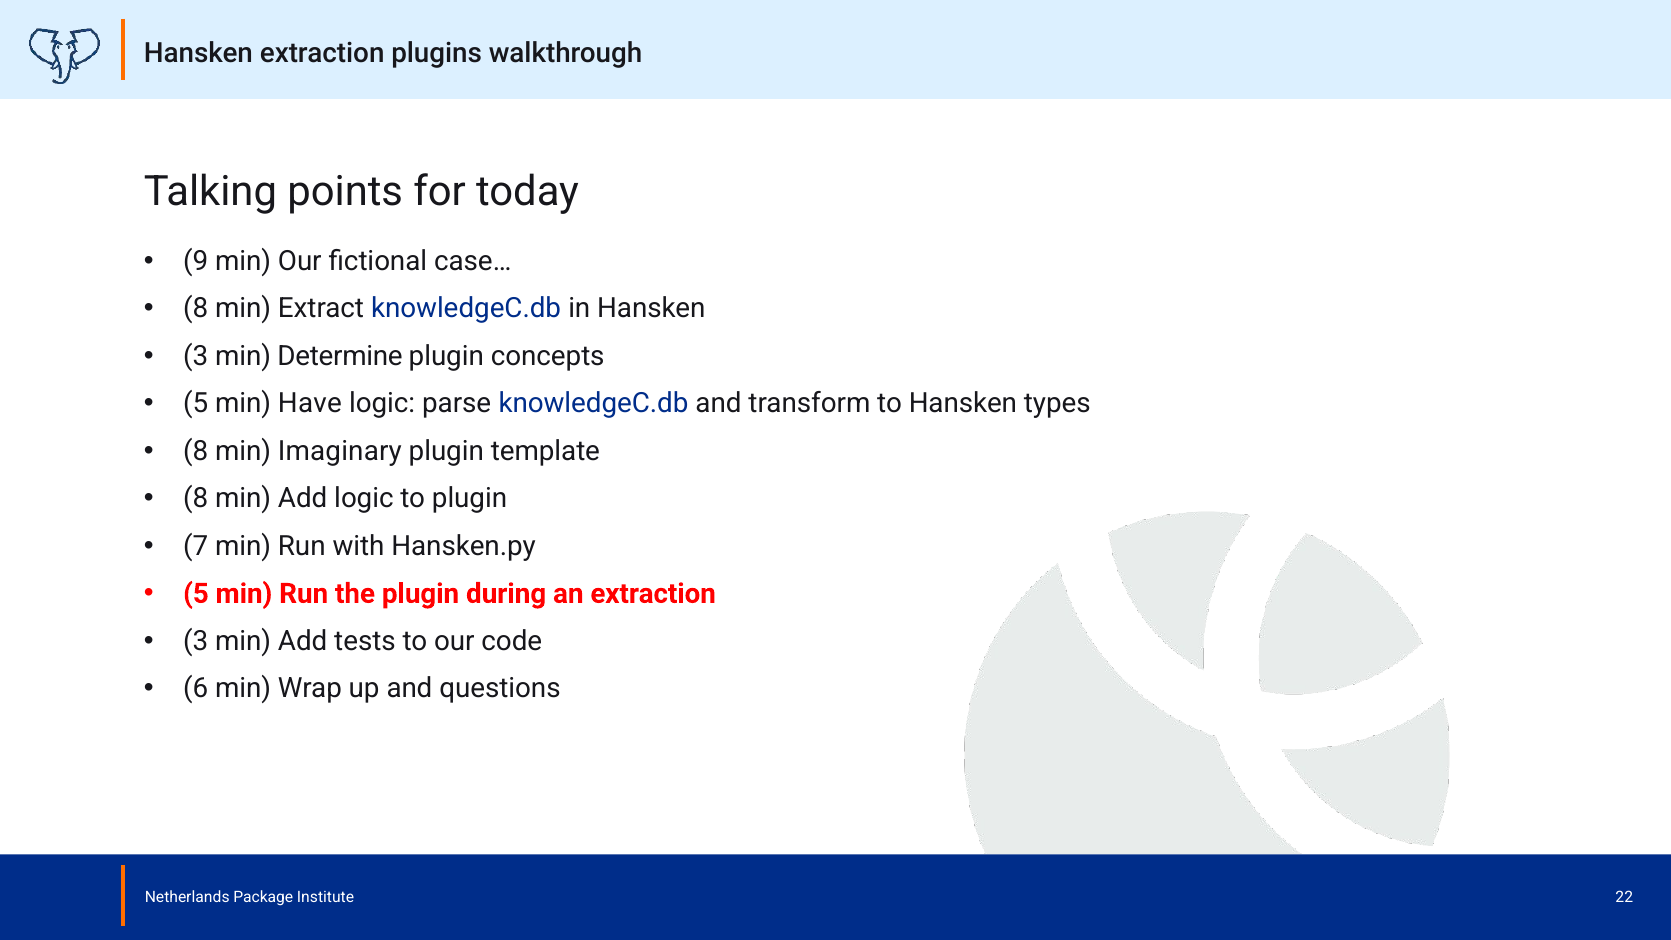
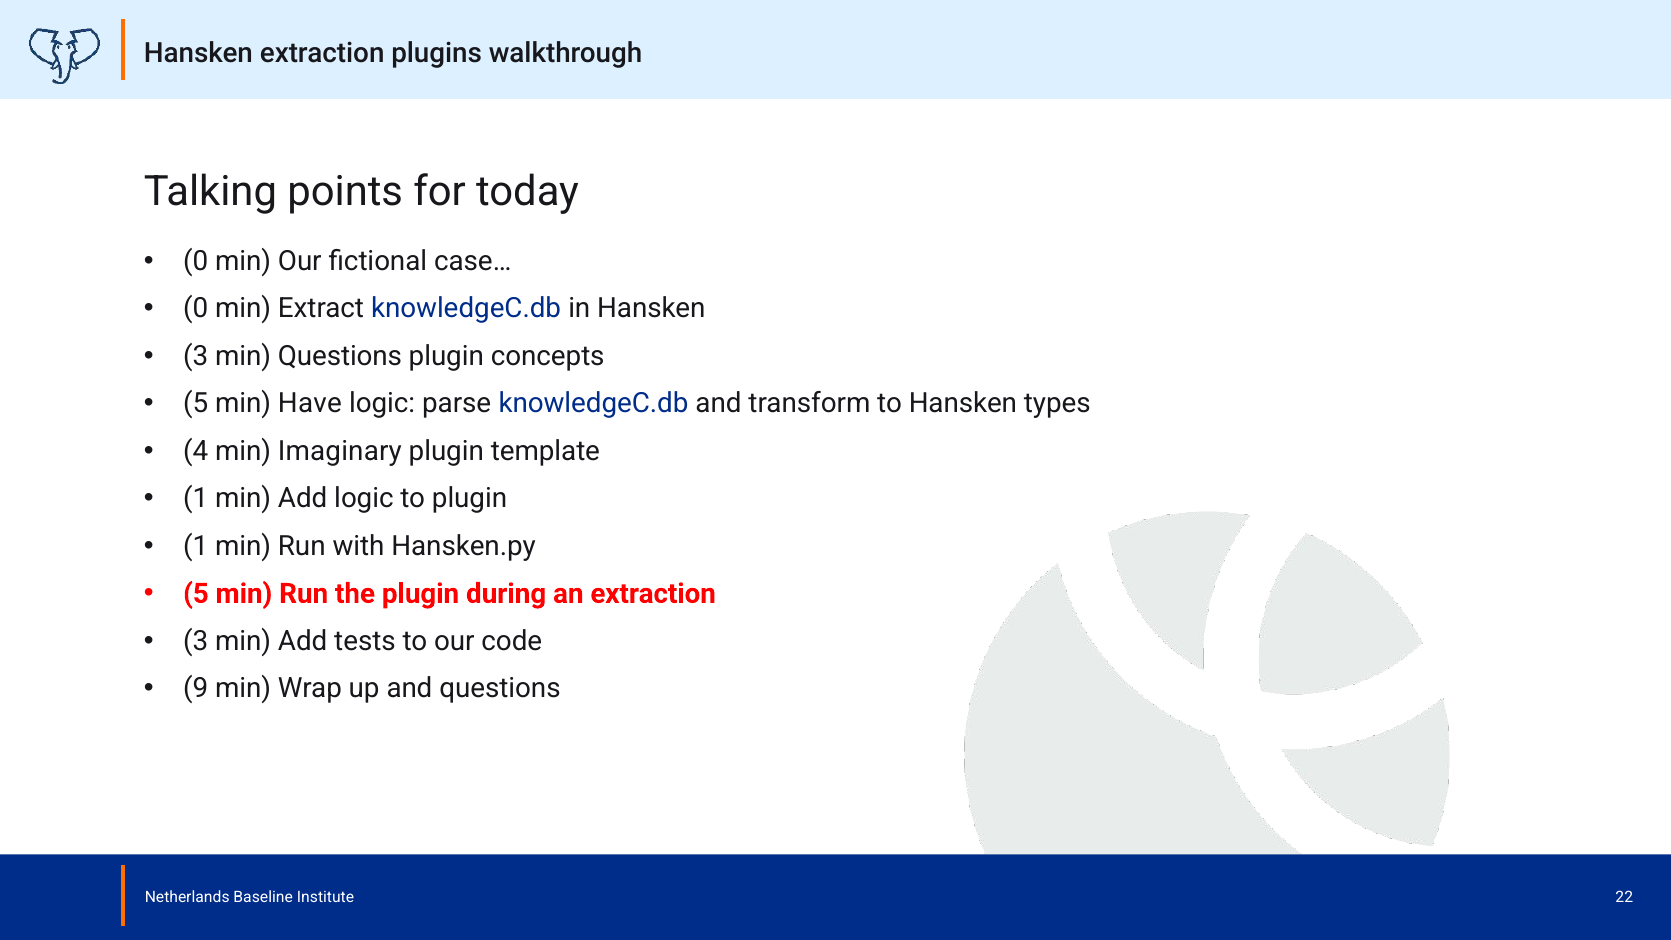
9 at (196, 261): 9 -> 0
8 at (196, 309): 8 -> 0
min Determine: Determine -> Questions
8 at (196, 451): 8 -> 4
8 at (196, 499): 8 -> 1
7 at (196, 546): 7 -> 1
6: 6 -> 9
Package: Package -> Baseline
